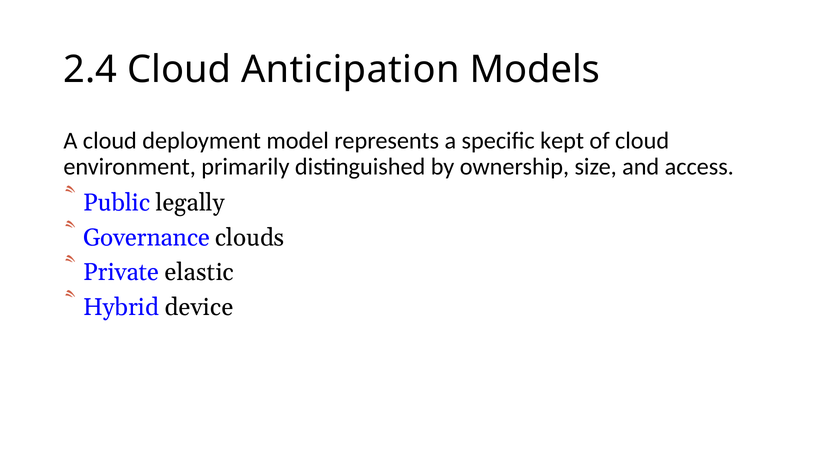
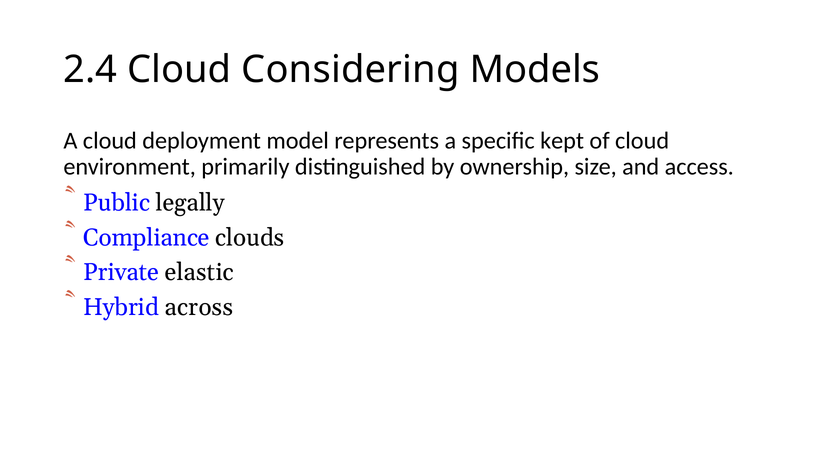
Anticipation: Anticipation -> Considering
Governance: Governance -> Compliance
device: device -> across
